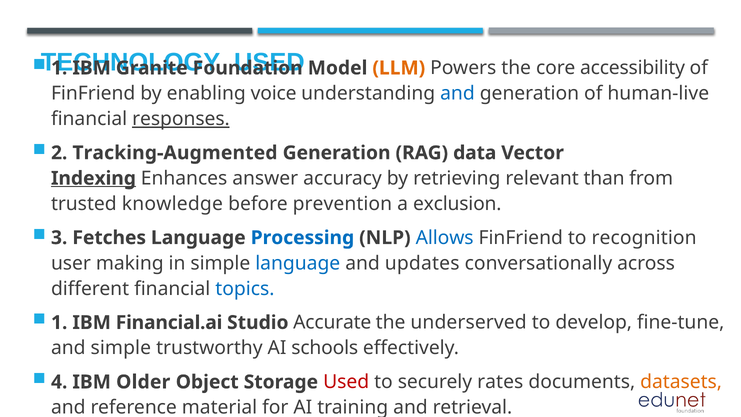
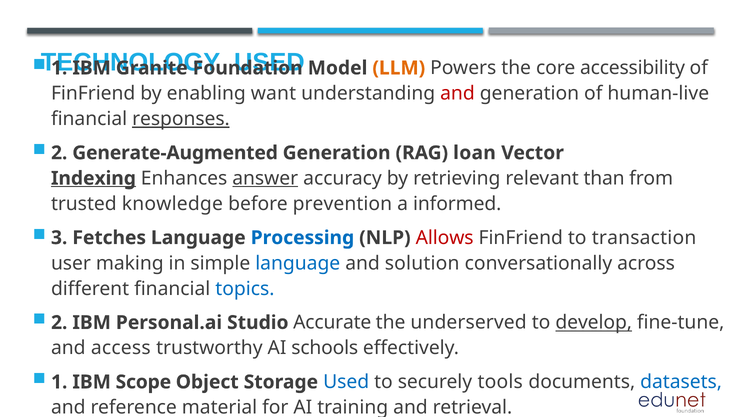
voice: voice -> want
and at (457, 93) colour: blue -> red
Tracking-Augmented: Tracking-Augmented -> Generate-Augmented
data: data -> loan
answer underline: none -> present
exclusion: exclusion -> informed
Allows colour: blue -> red
recognition: recognition -> transaction
updates: updates -> solution
1 at (59, 322): 1 -> 2
Financial.ai: Financial.ai -> Personal.ai
develop underline: none -> present
and simple: simple -> access
4 at (59, 382): 4 -> 1
Older: Older -> Scope
Used at (346, 382) colour: red -> blue
rates: rates -> tools
datasets colour: orange -> blue
